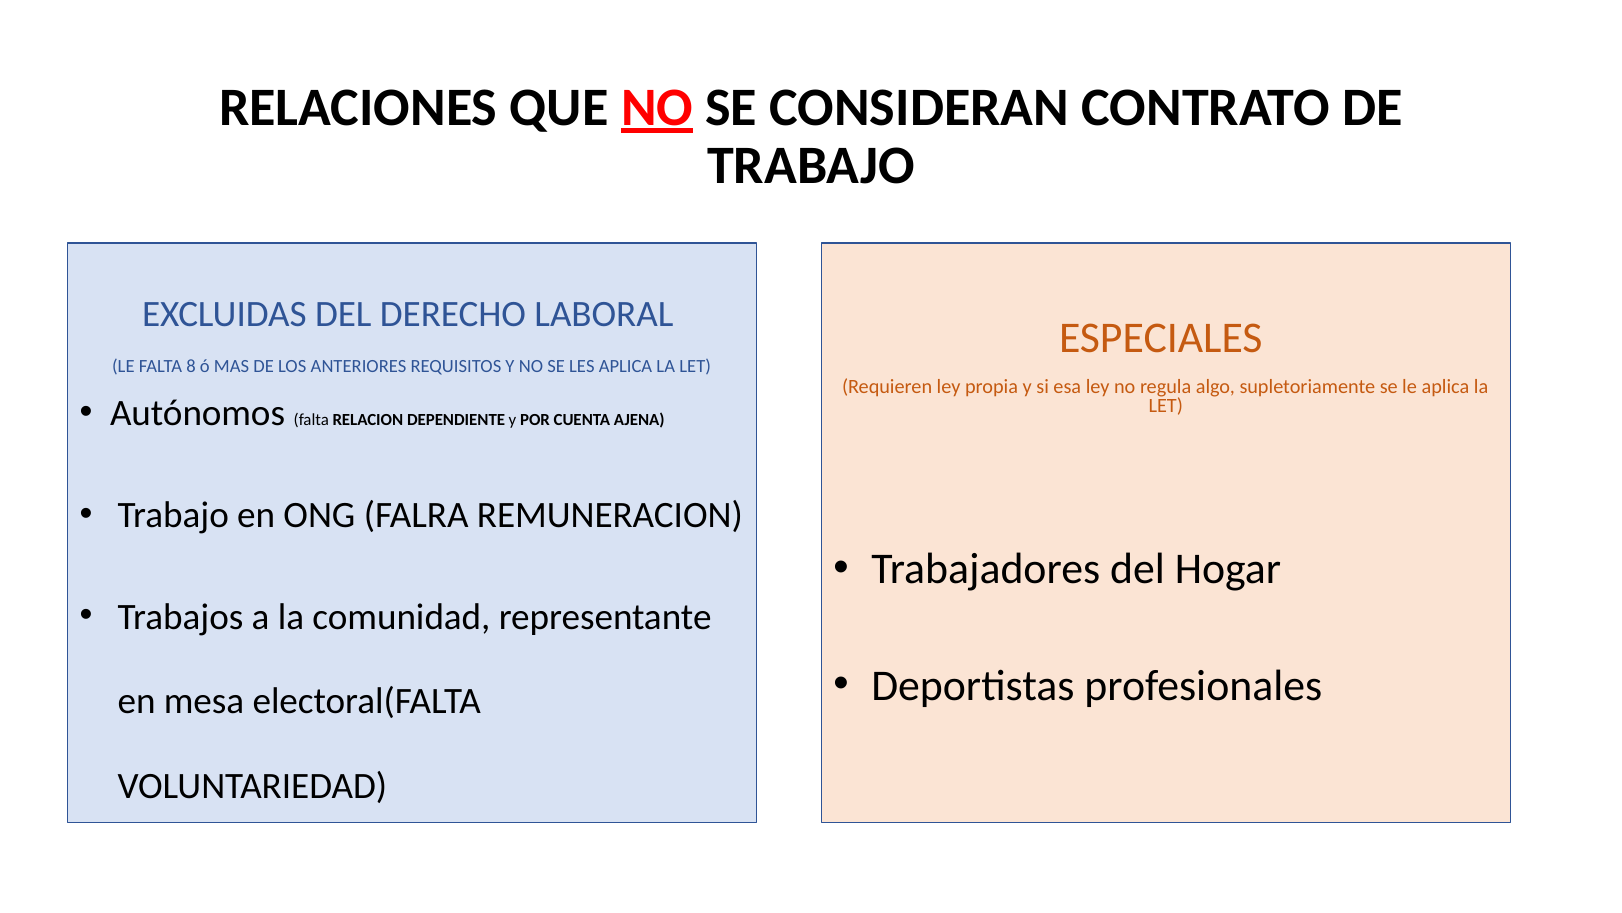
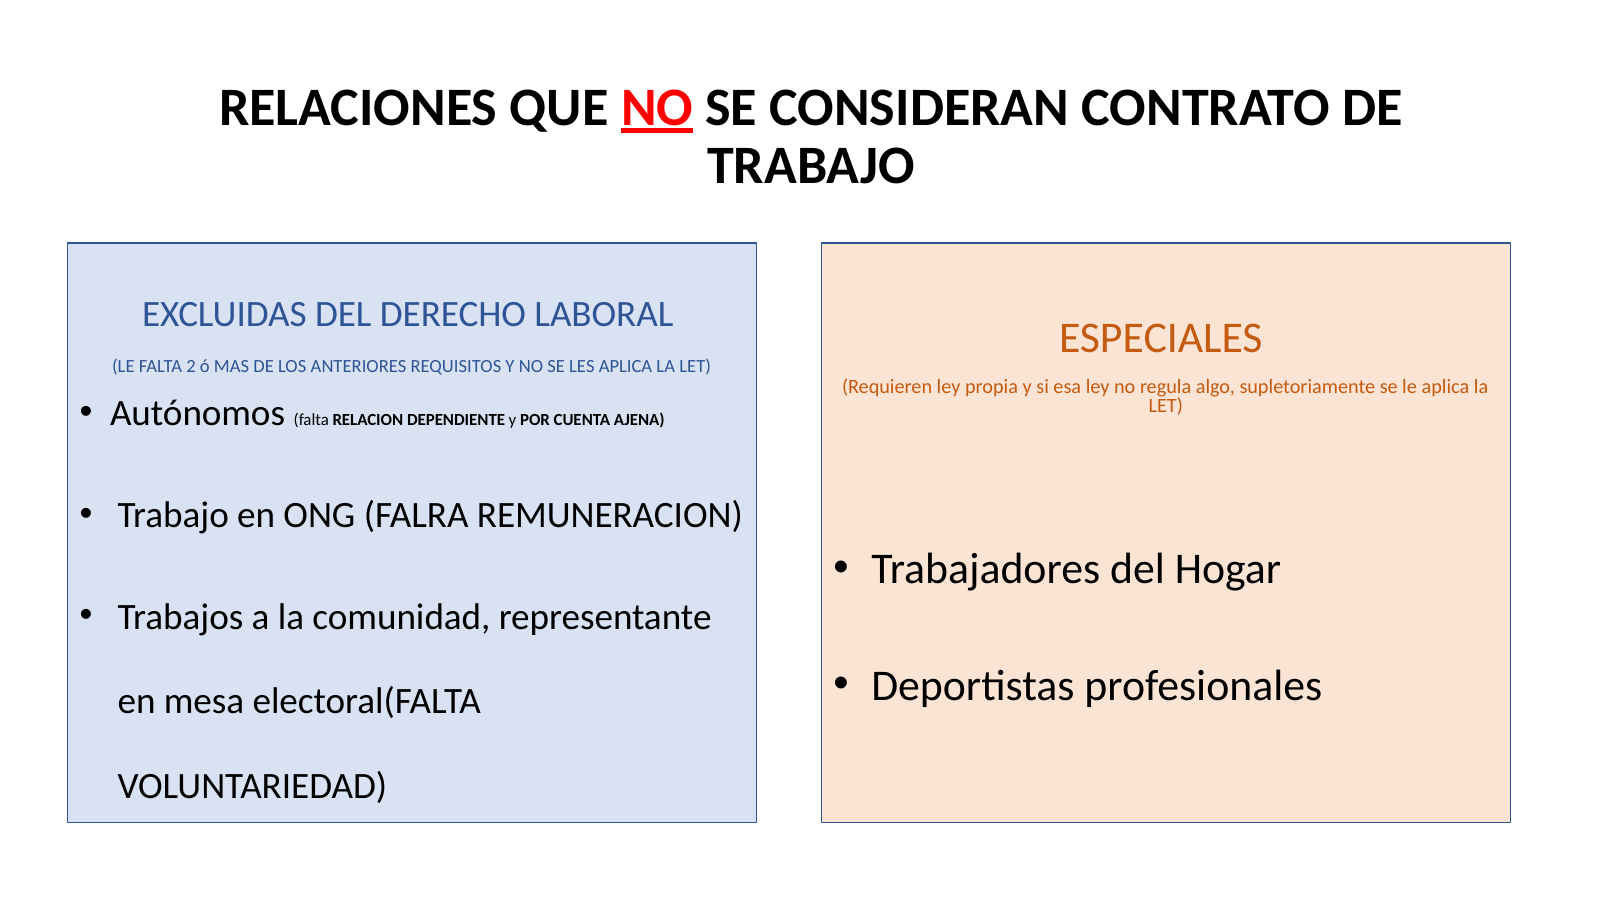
8: 8 -> 2
